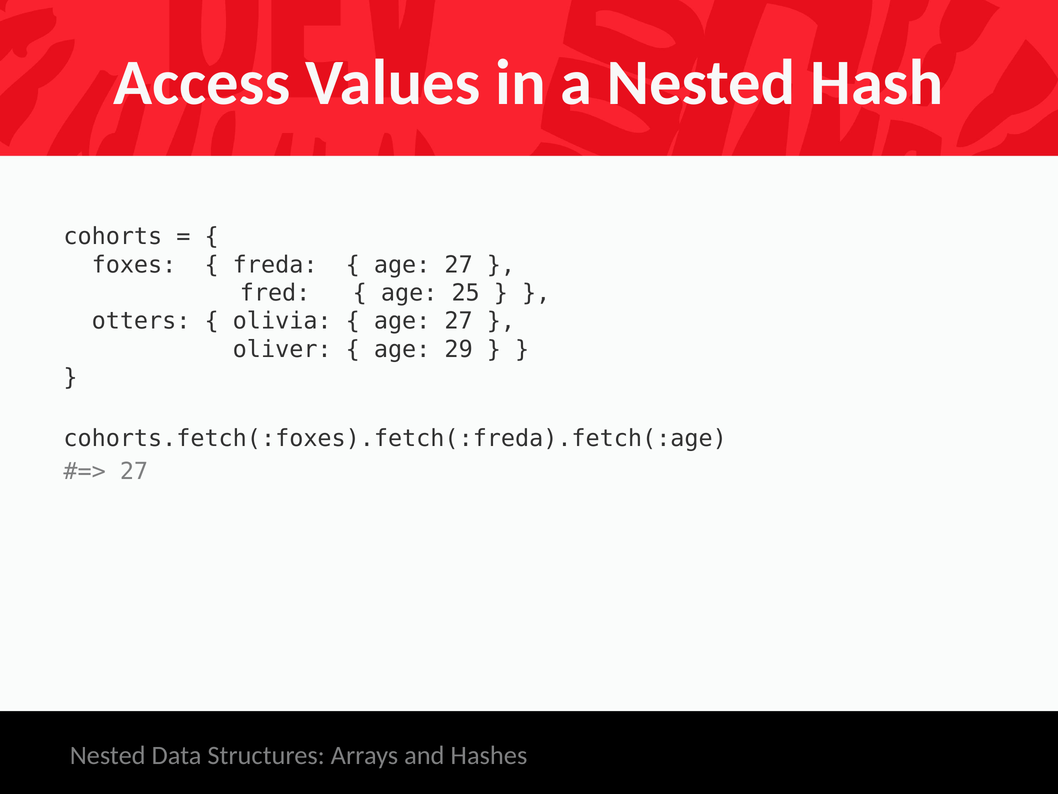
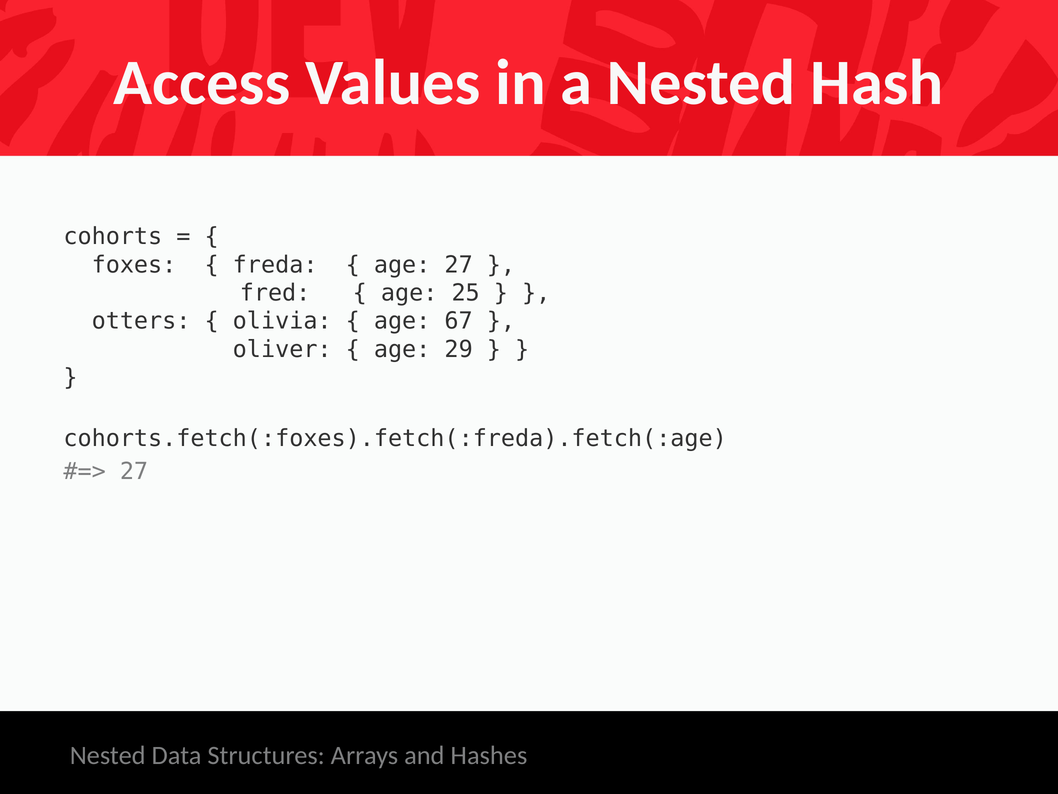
27 at (459, 321): 27 -> 67
